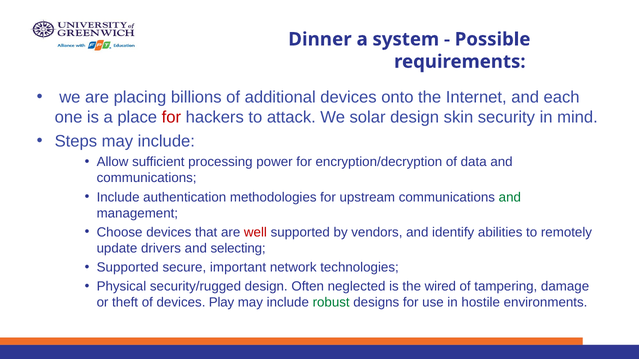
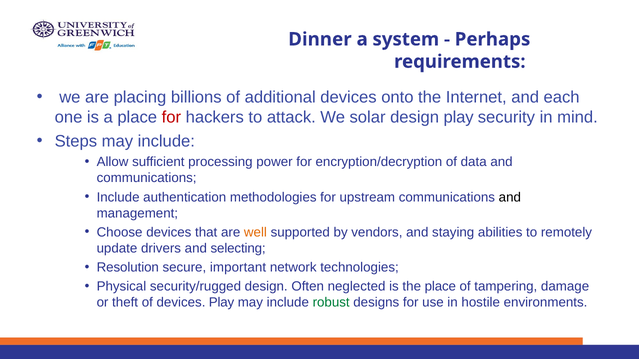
Possible: Possible -> Perhaps
design skin: skin -> play
and at (510, 197) colour: green -> black
well colour: red -> orange
identify: identify -> staying
Supported at (128, 268): Supported -> Resolution
the wired: wired -> place
